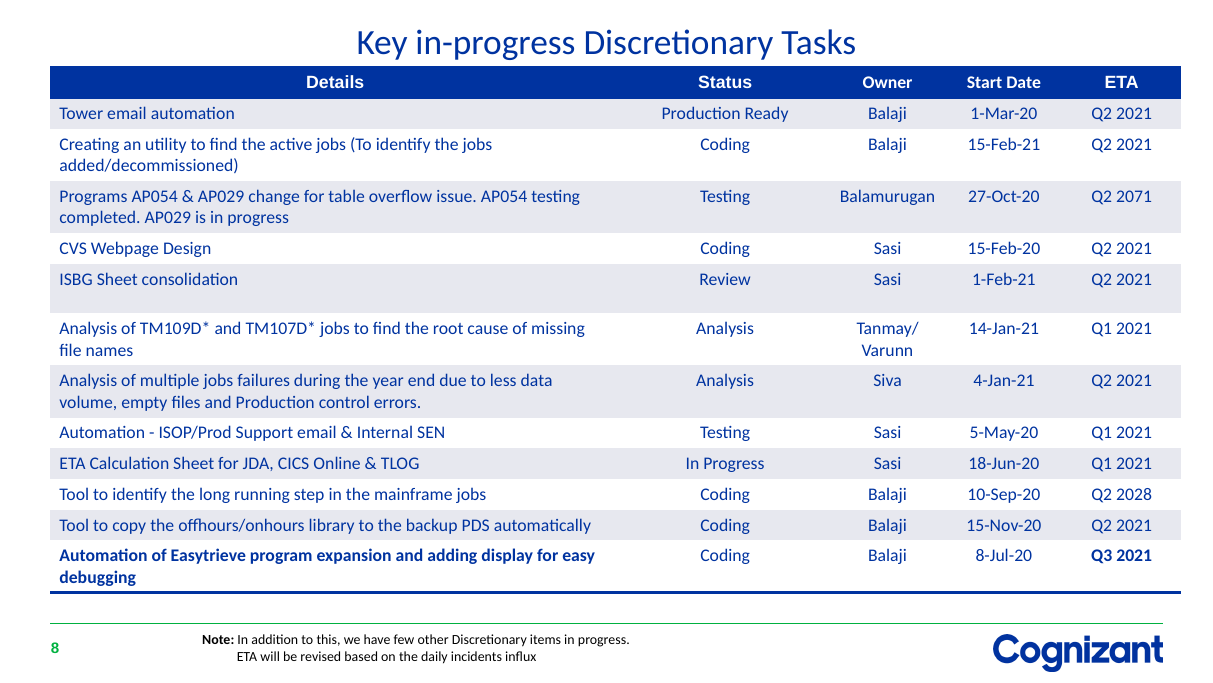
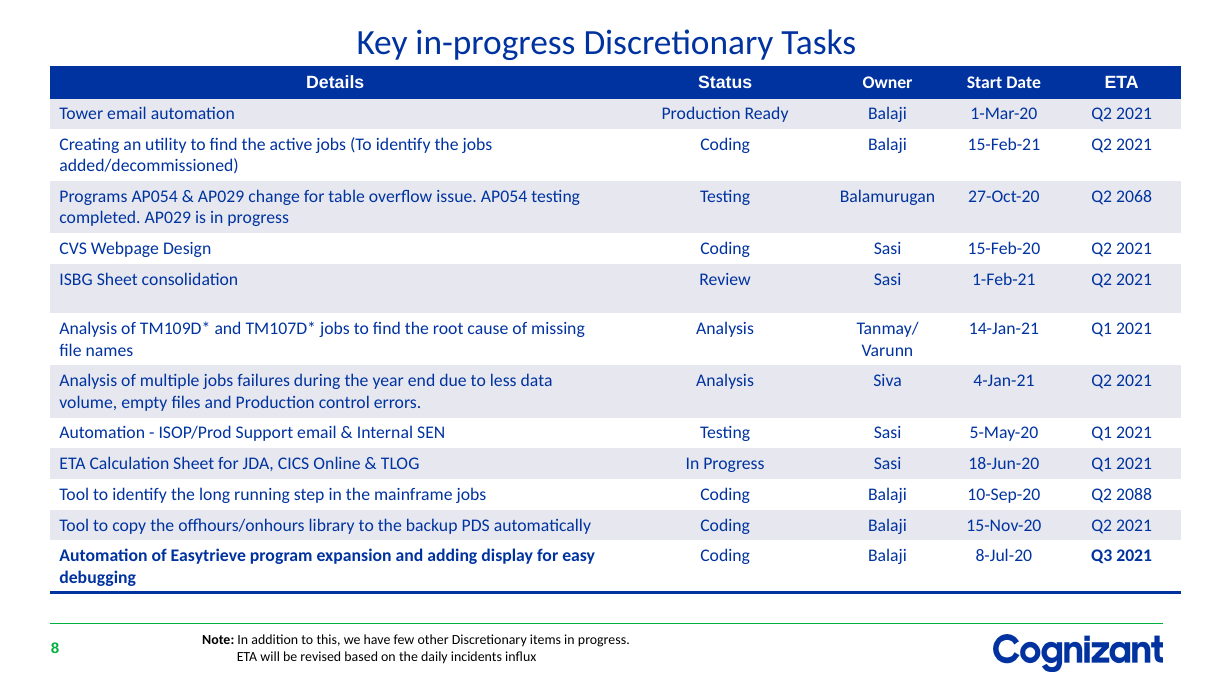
2071: 2071 -> 2068
2028: 2028 -> 2088
